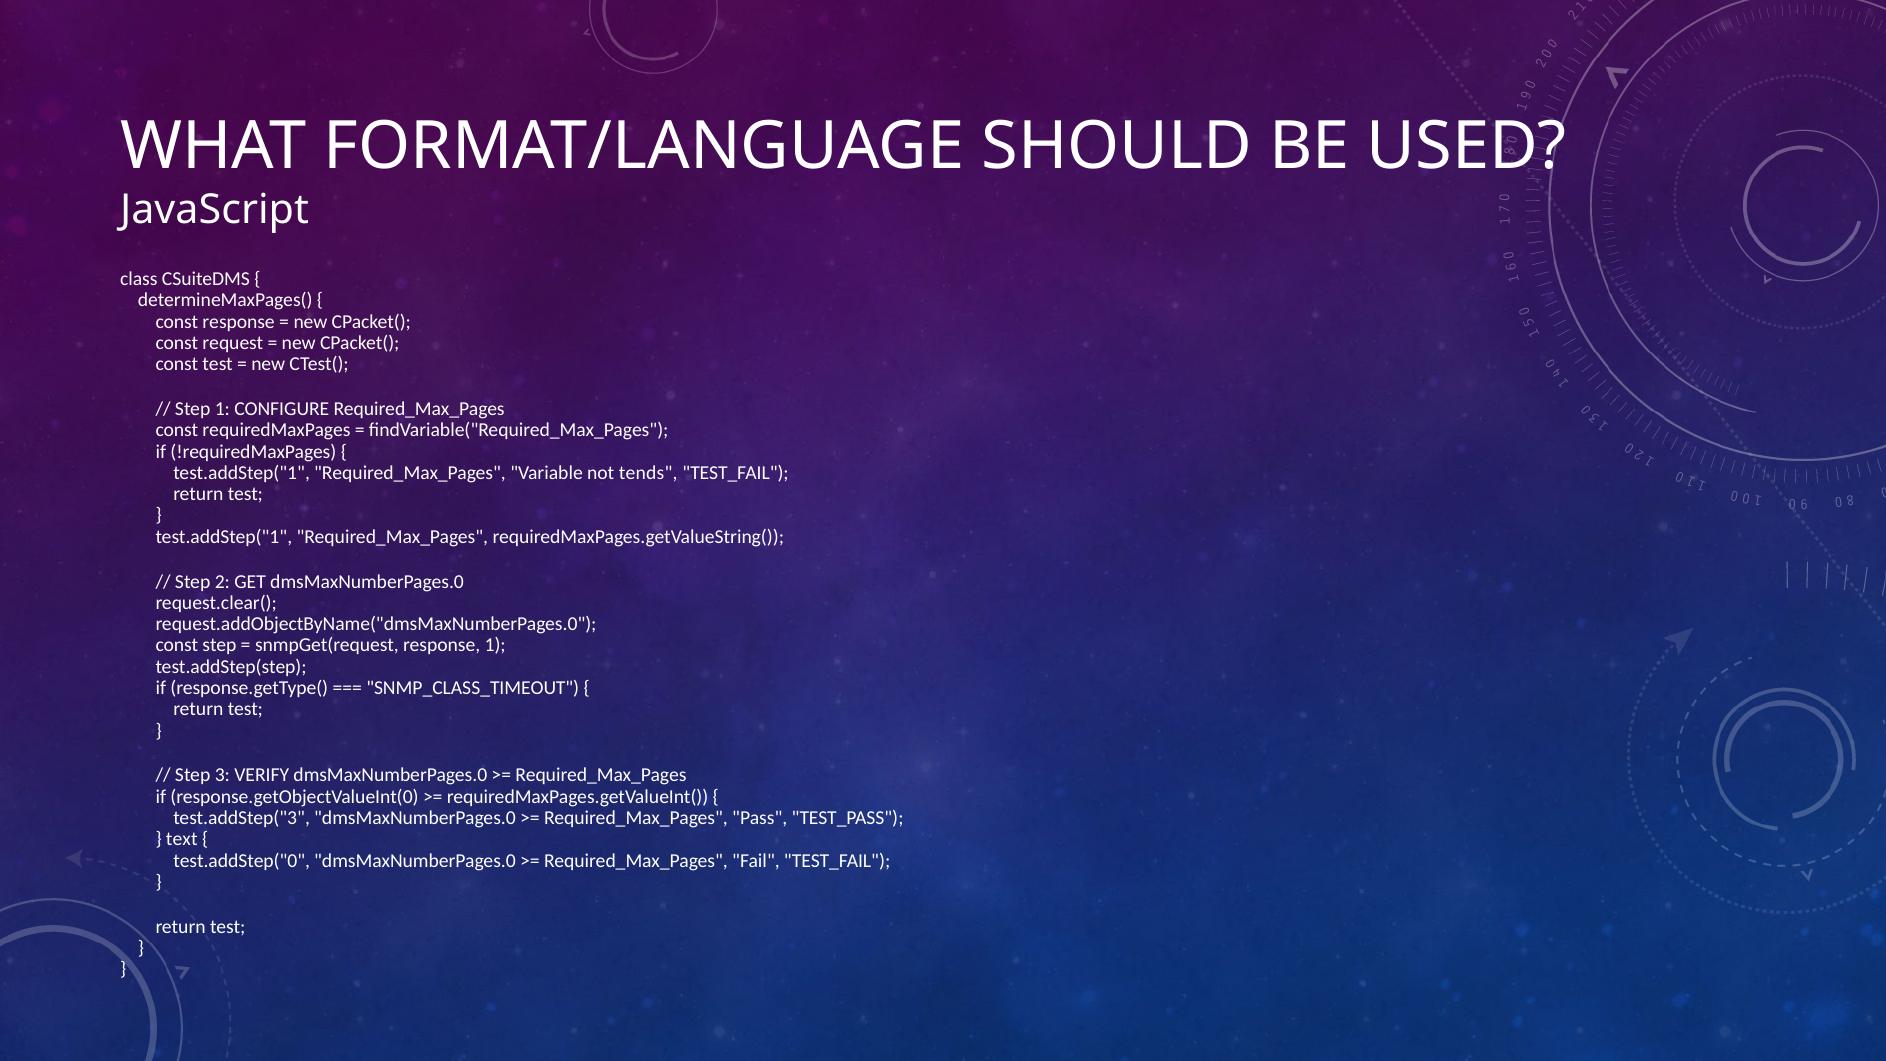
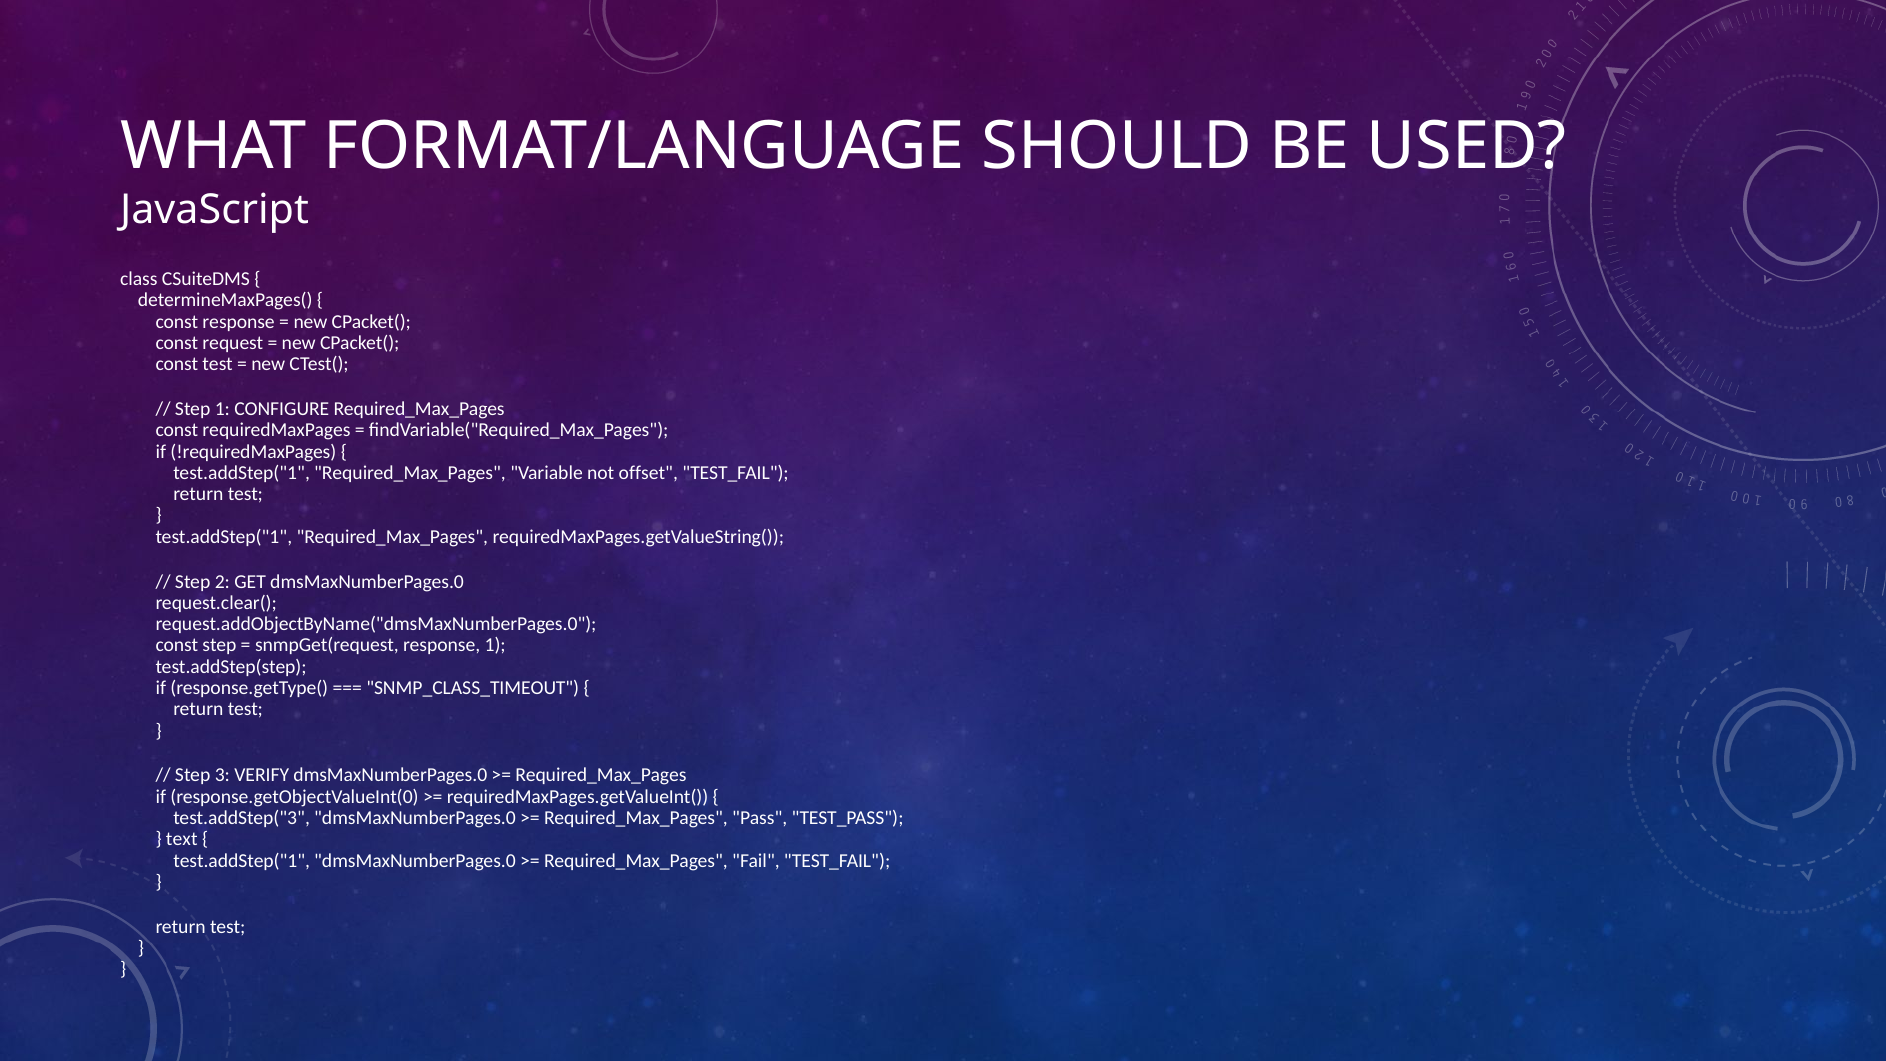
tends: tends -> offset
test.addStep("0 at (242, 860): test.addStep("0 -> test.addStep("1
